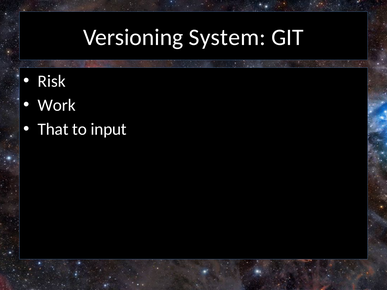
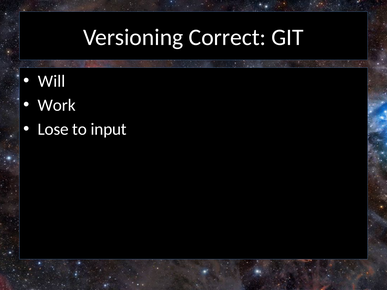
System: System -> Correct
Risk: Risk -> Will
That: That -> Lose
